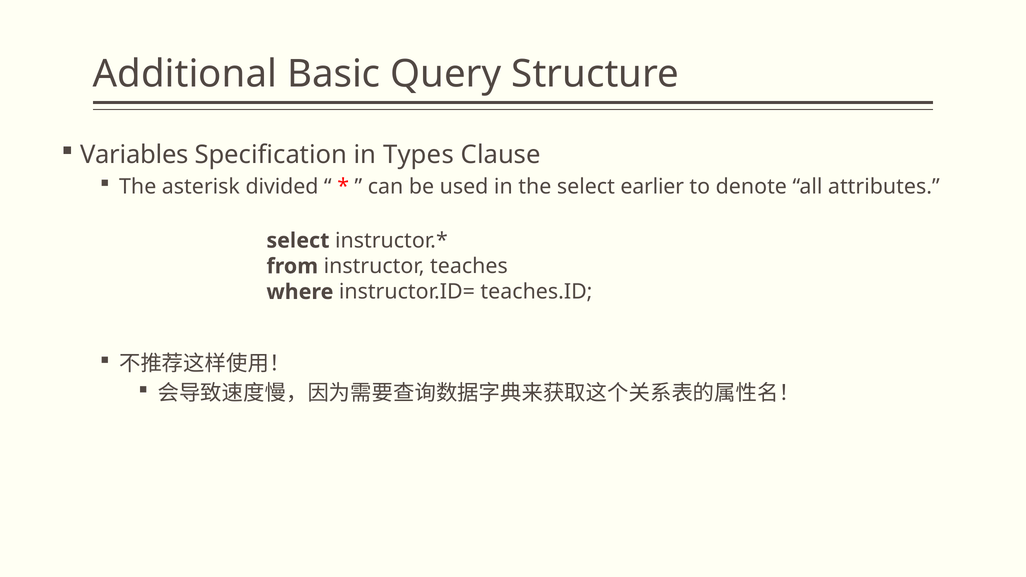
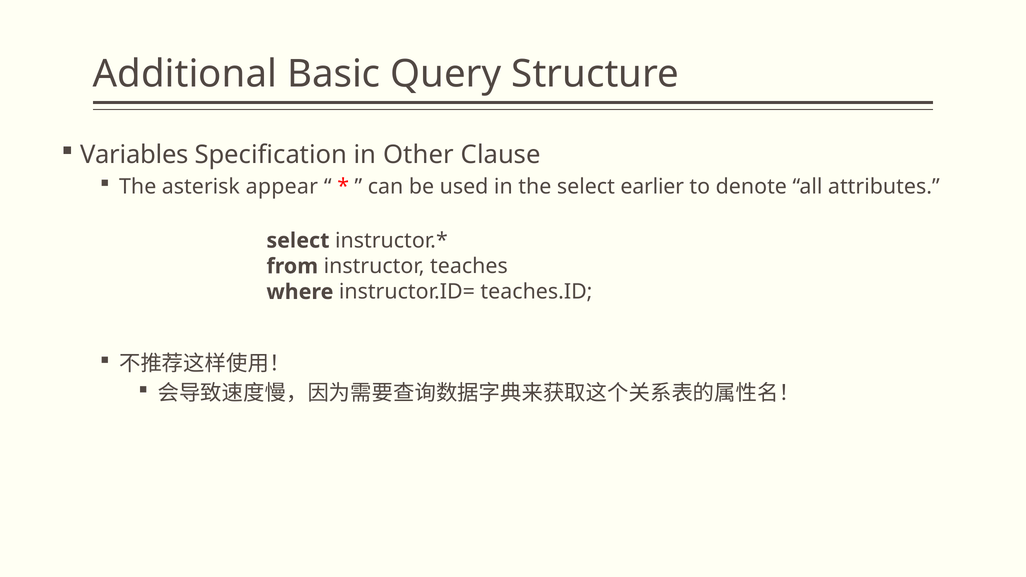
Types: Types -> Other
divided: divided -> appear
